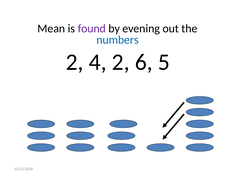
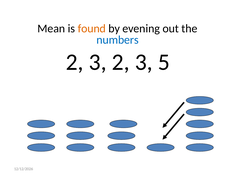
found colour: purple -> orange
4 at (98, 62): 4 -> 3
6 at (144, 62): 6 -> 3
